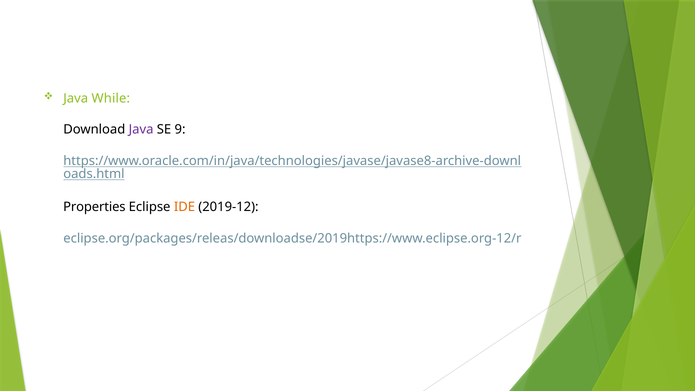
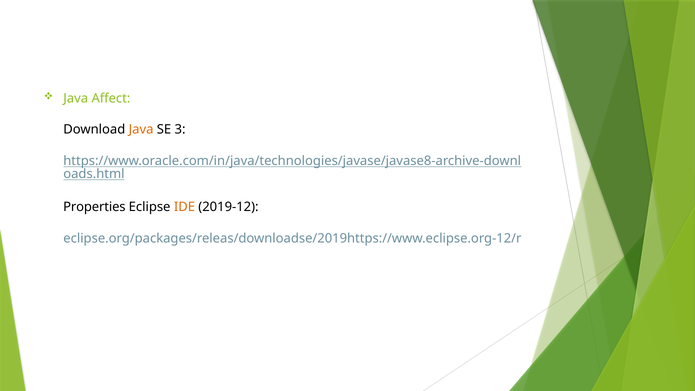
While: While -> Affect
Java at (141, 129) colour: purple -> orange
9: 9 -> 3
